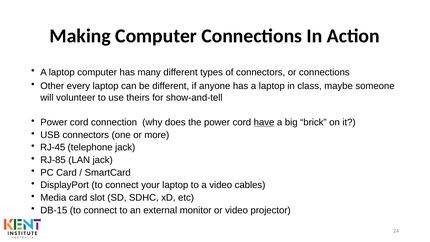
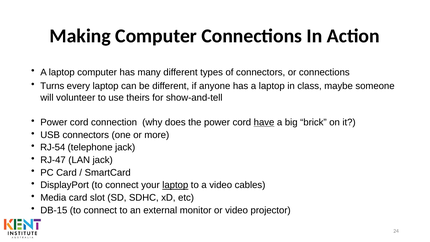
Other: Other -> Turns
RJ-45: RJ-45 -> RJ-54
RJ-85: RJ-85 -> RJ-47
laptop at (175, 185) underline: none -> present
